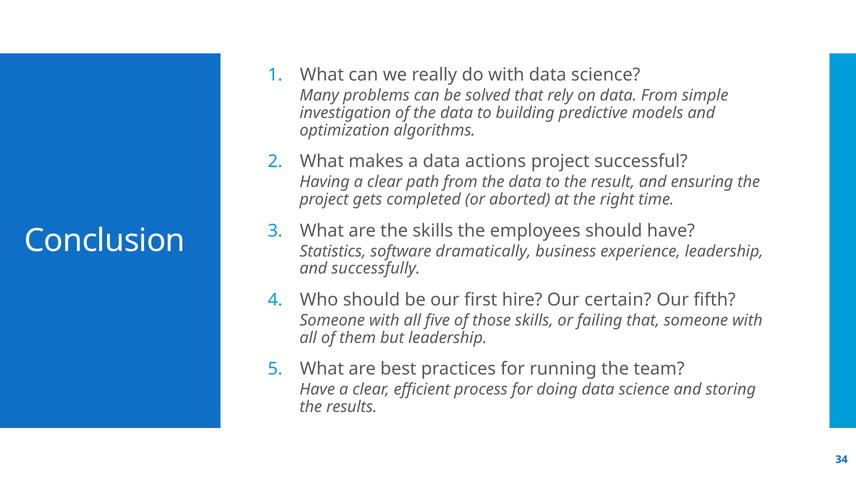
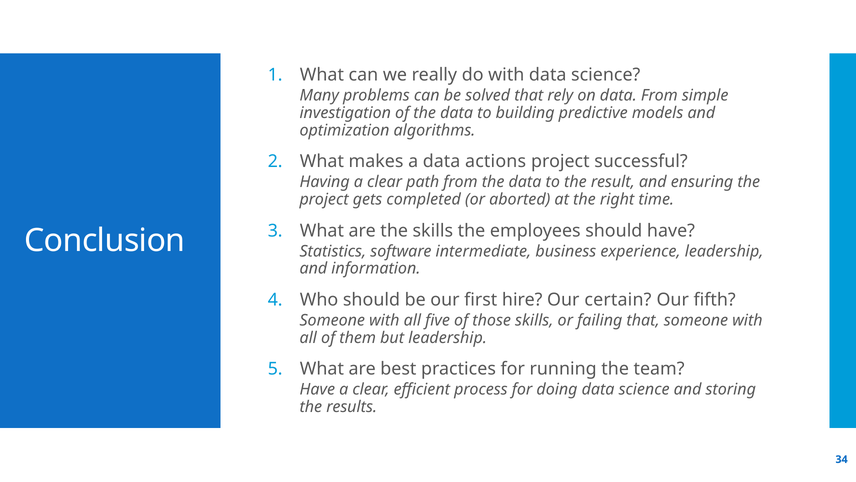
dramatically: dramatically -> intermediate
successfully: successfully -> information
